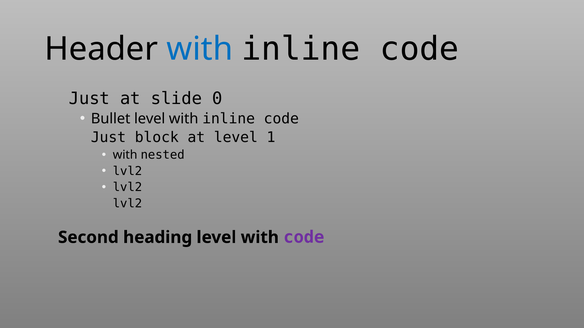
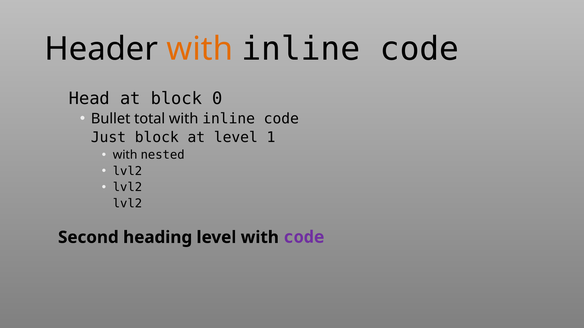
with at (200, 49) colour: blue -> orange
Just at (89, 99): Just -> Head
at slide: slide -> block
Bullet level: level -> total
